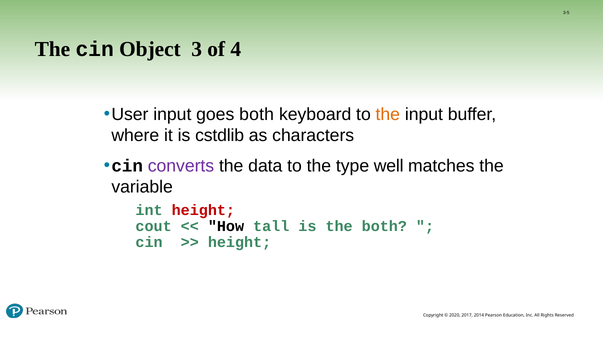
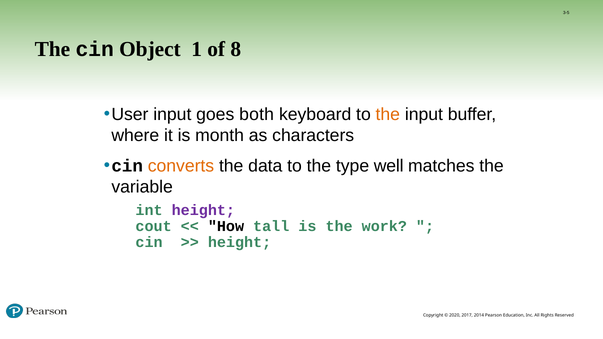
3: 3 -> 1
4: 4 -> 8
cstdlib: cstdlib -> month
converts colour: purple -> orange
height at (203, 210) colour: red -> purple
the both: both -> work
